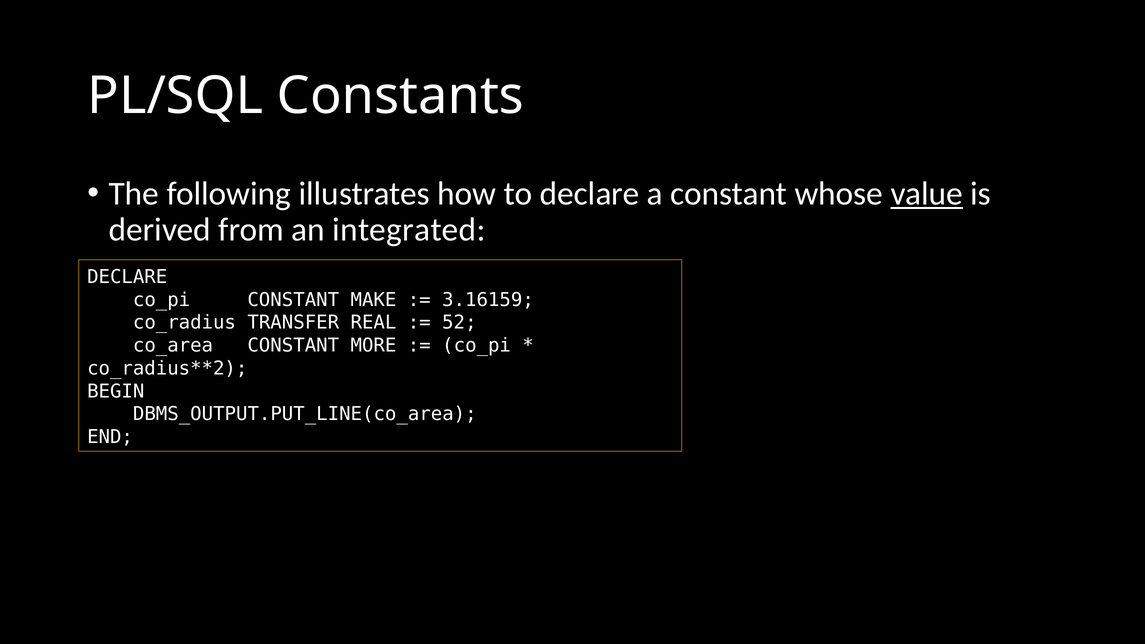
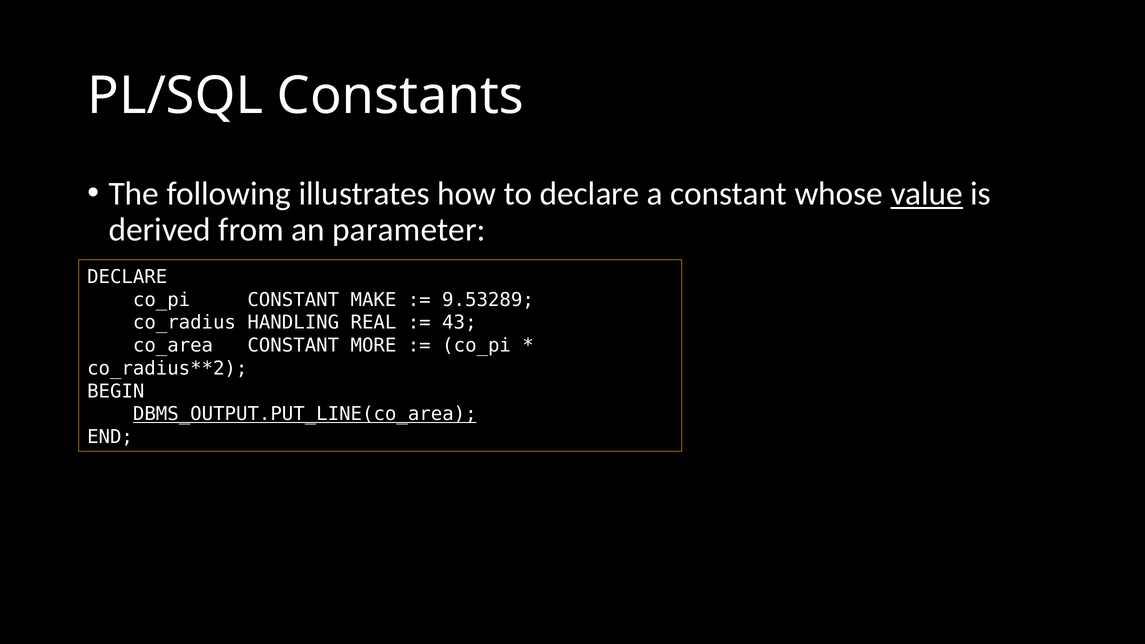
integrated: integrated -> parameter
3.16159: 3.16159 -> 9.53289
TRANSFER: TRANSFER -> HANDLING
52: 52 -> 43
DBMS_OUTPUT.PUT_LINE(co_area underline: none -> present
